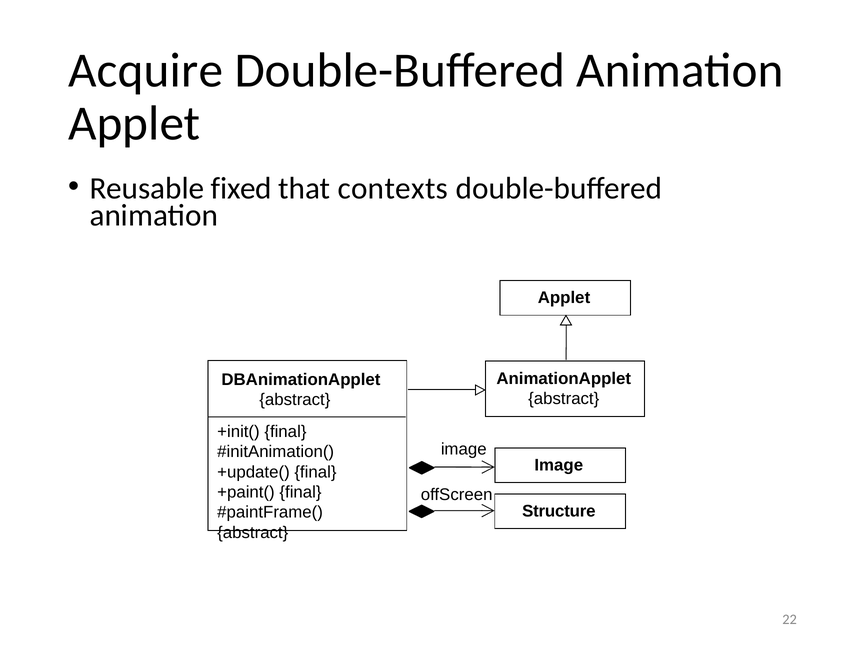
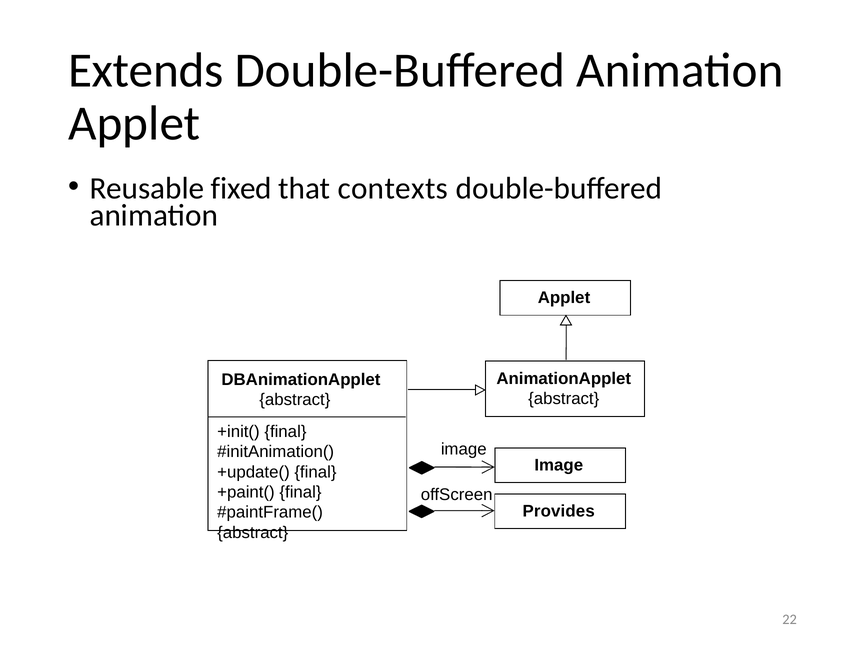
Acquire: Acquire -> Extends
Structure: Structure -> Provides
